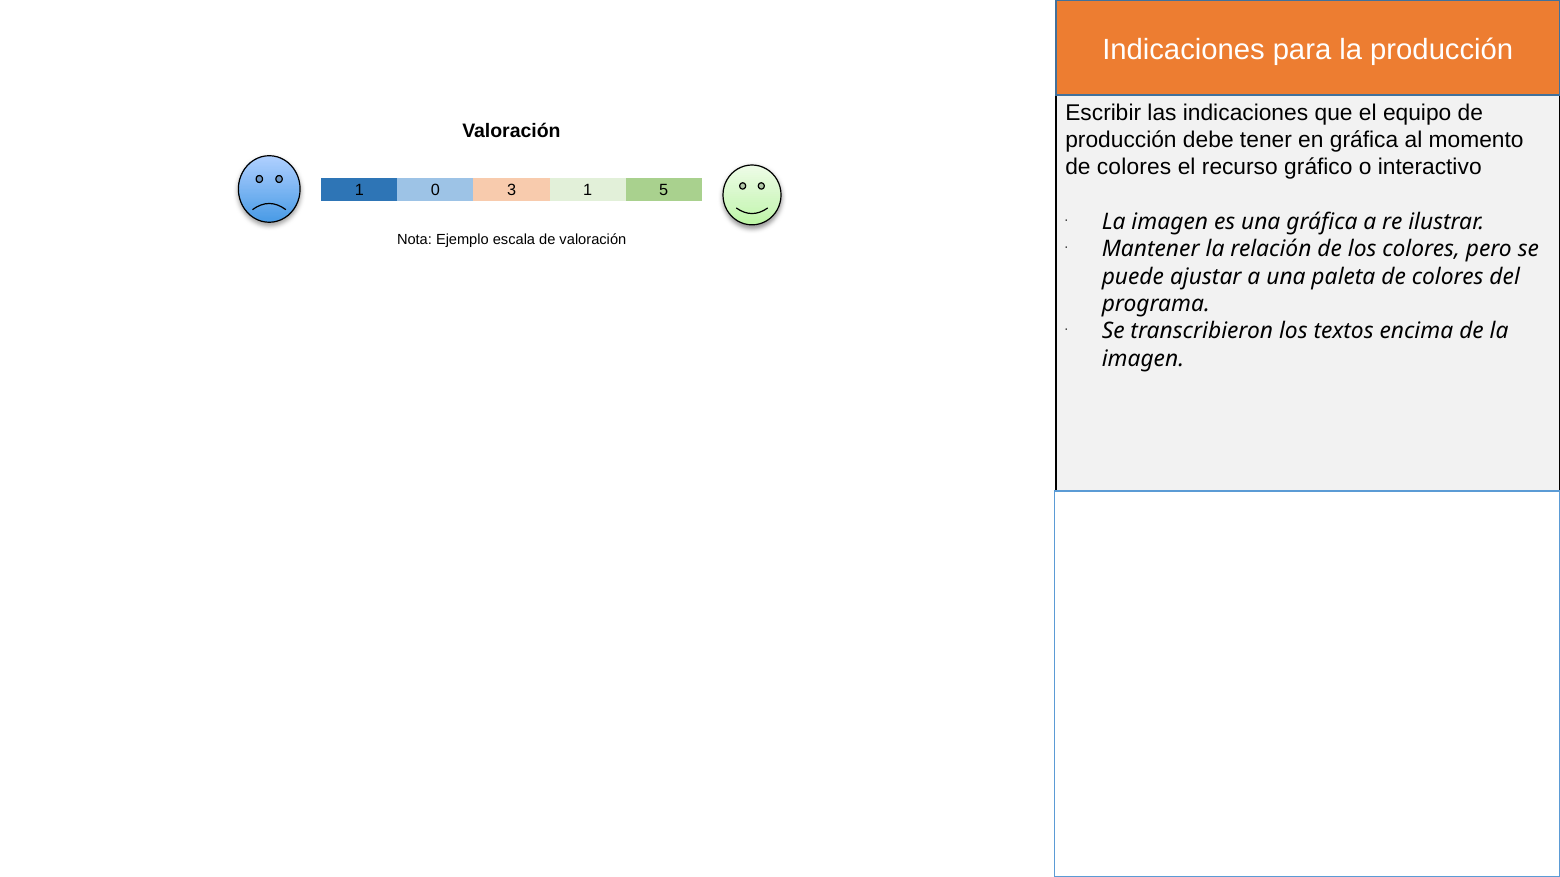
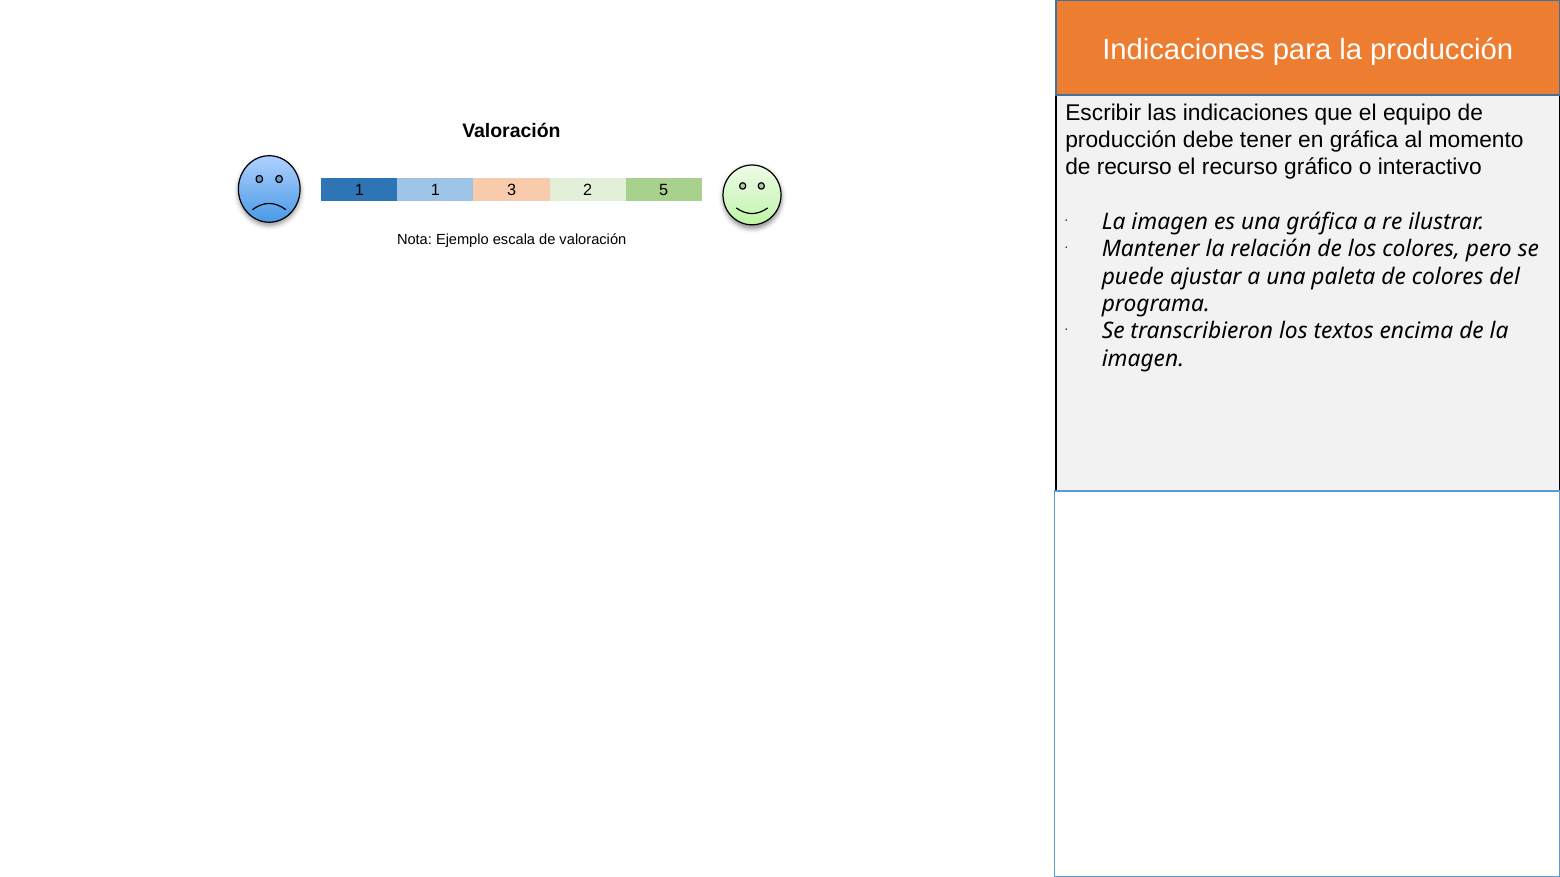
colores at (1134, 168): colores -> recurso
1 0: 0 -> 1
3 1: 1 -> 2
